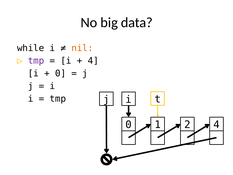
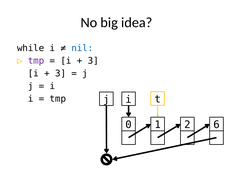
data: data -> idea
nil colour: orange -> blue
4 at (93, 61): 4 -> 3
0 at (61, 73): 0 -> 3
4 at (216, 125): 4 -> 6
